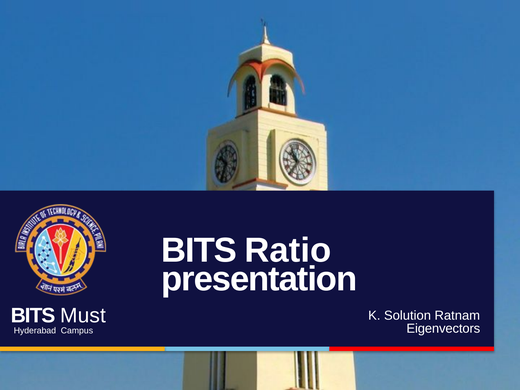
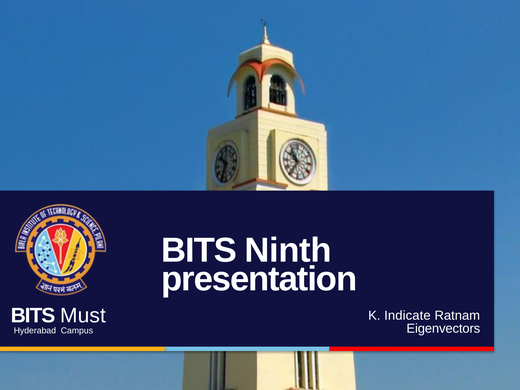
Ratio: Ratio -> Ninth
Solution: Solution -> Indicate
